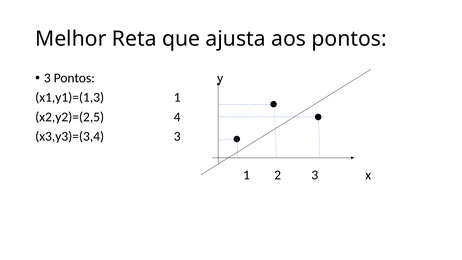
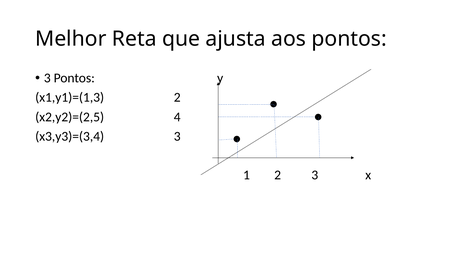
x1,y1)=(1,3 1: 1 -> 2
